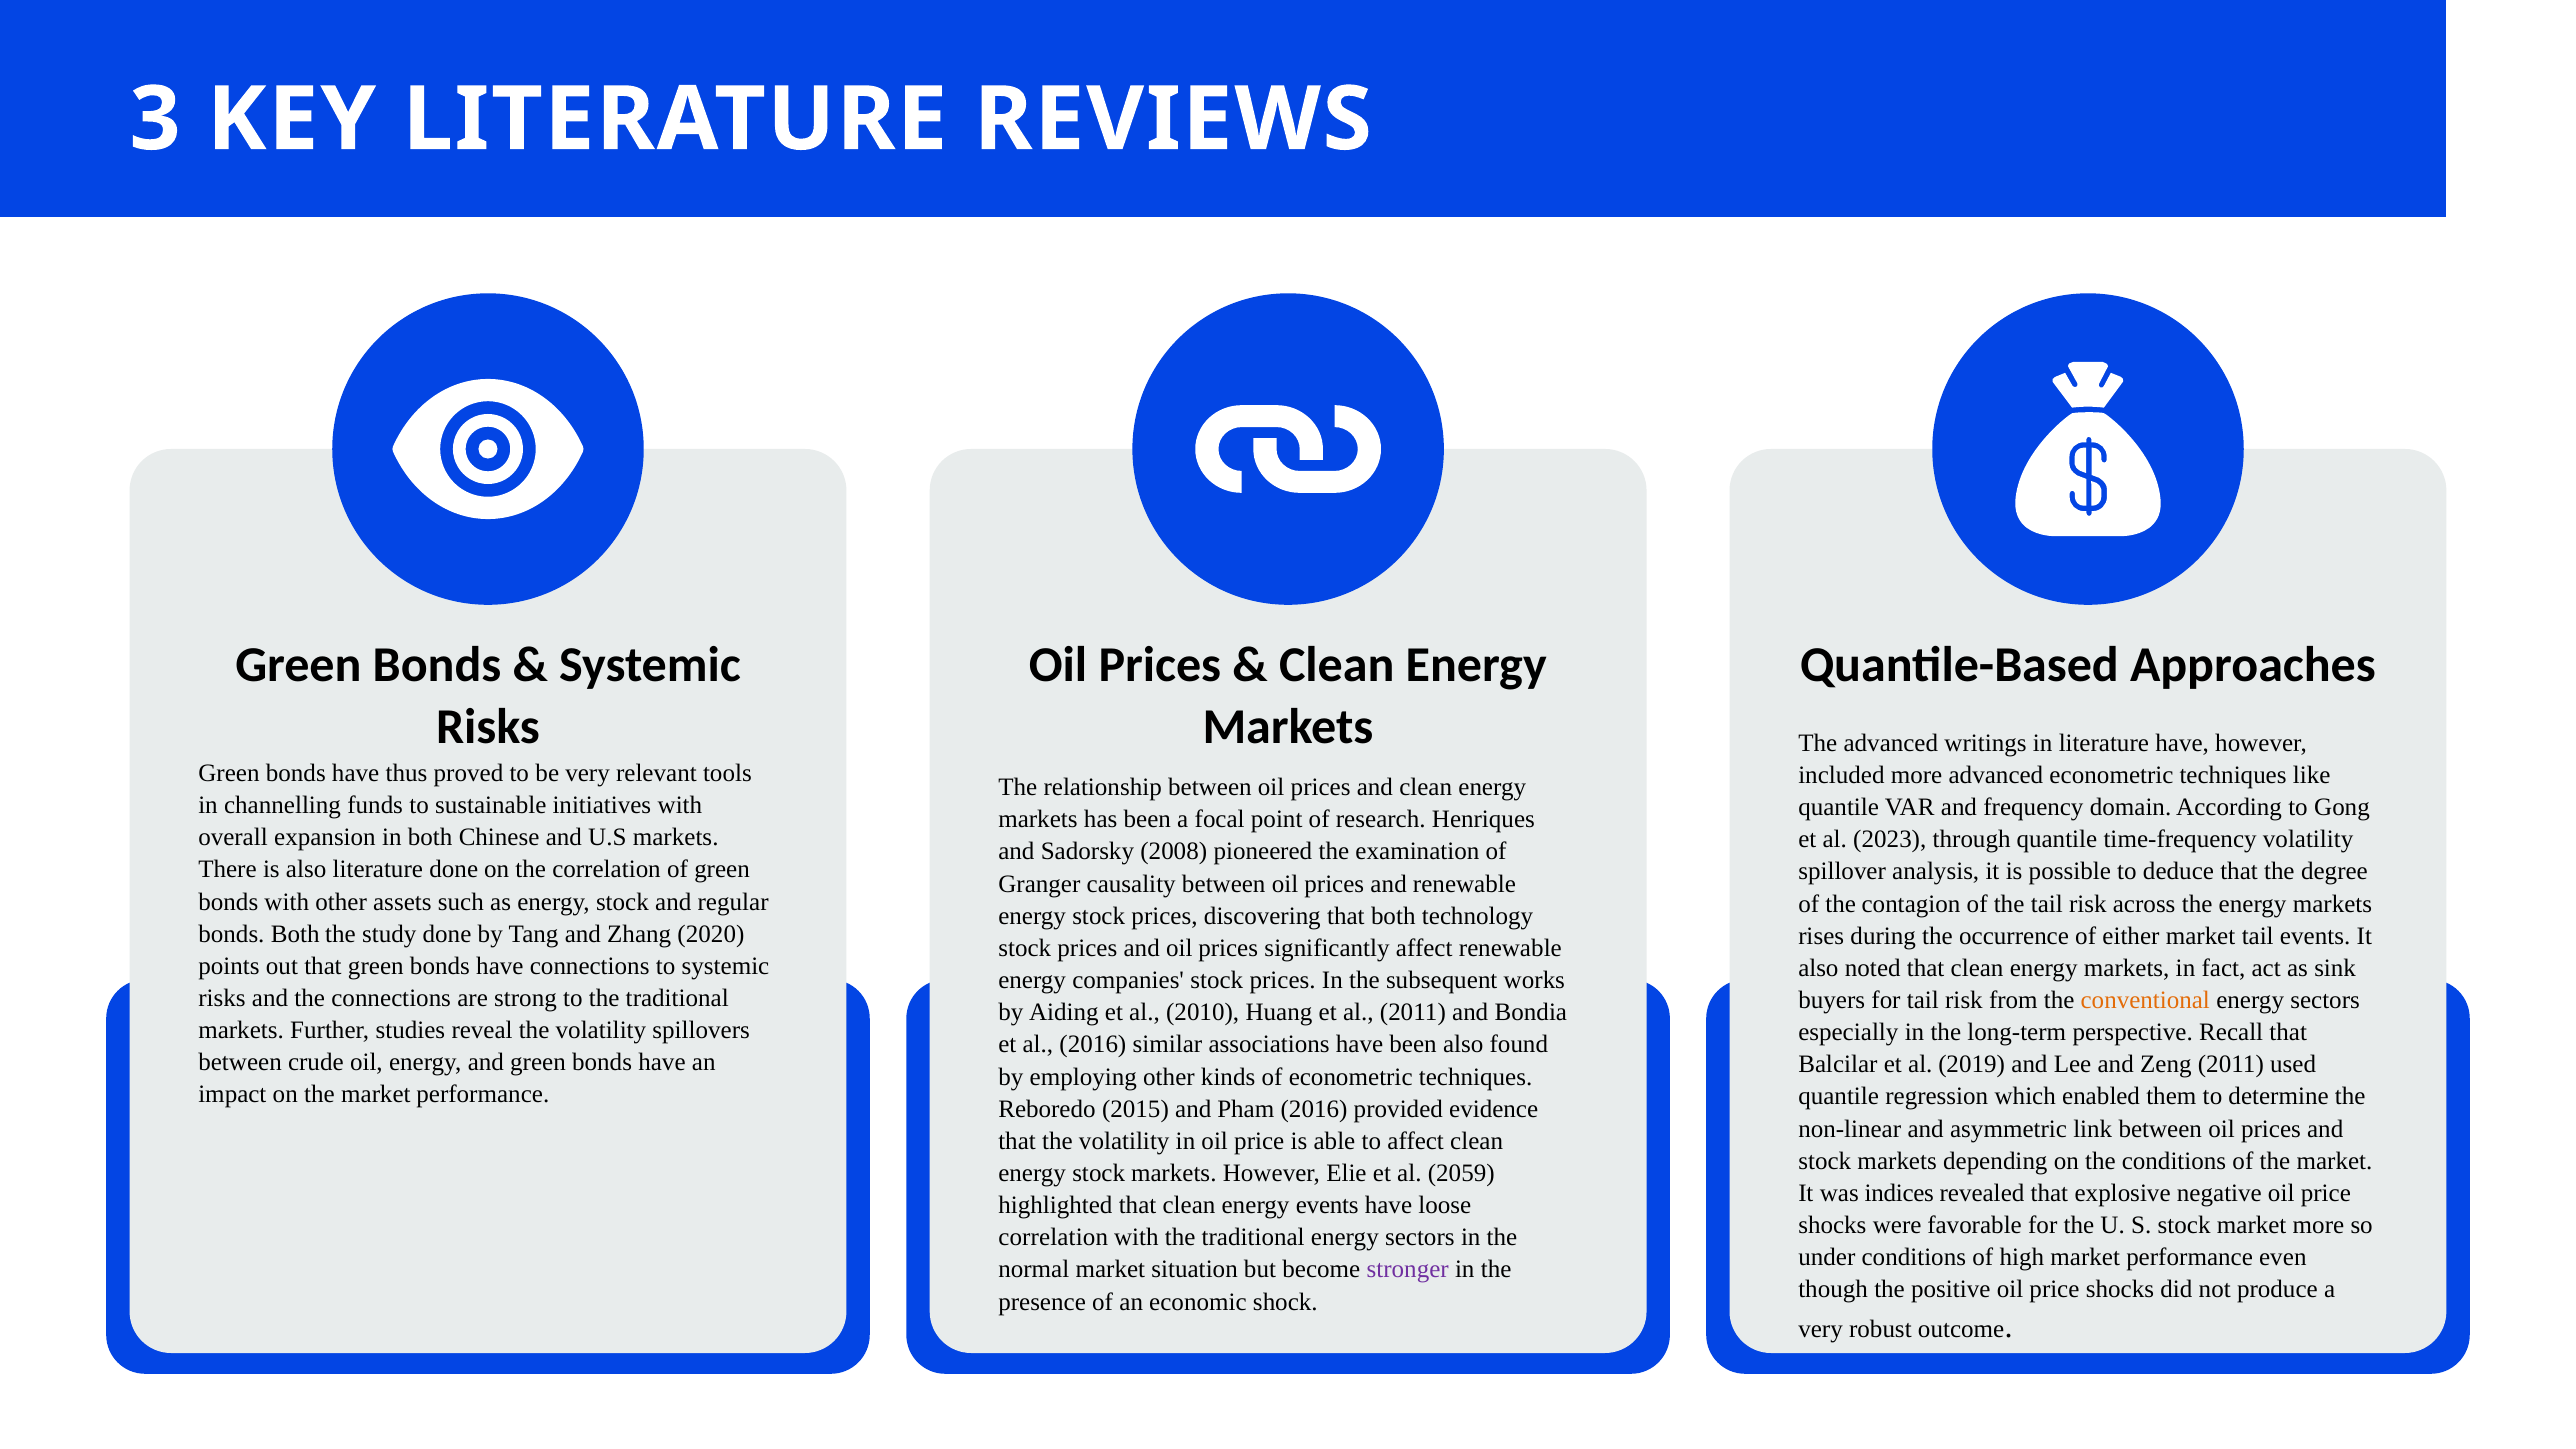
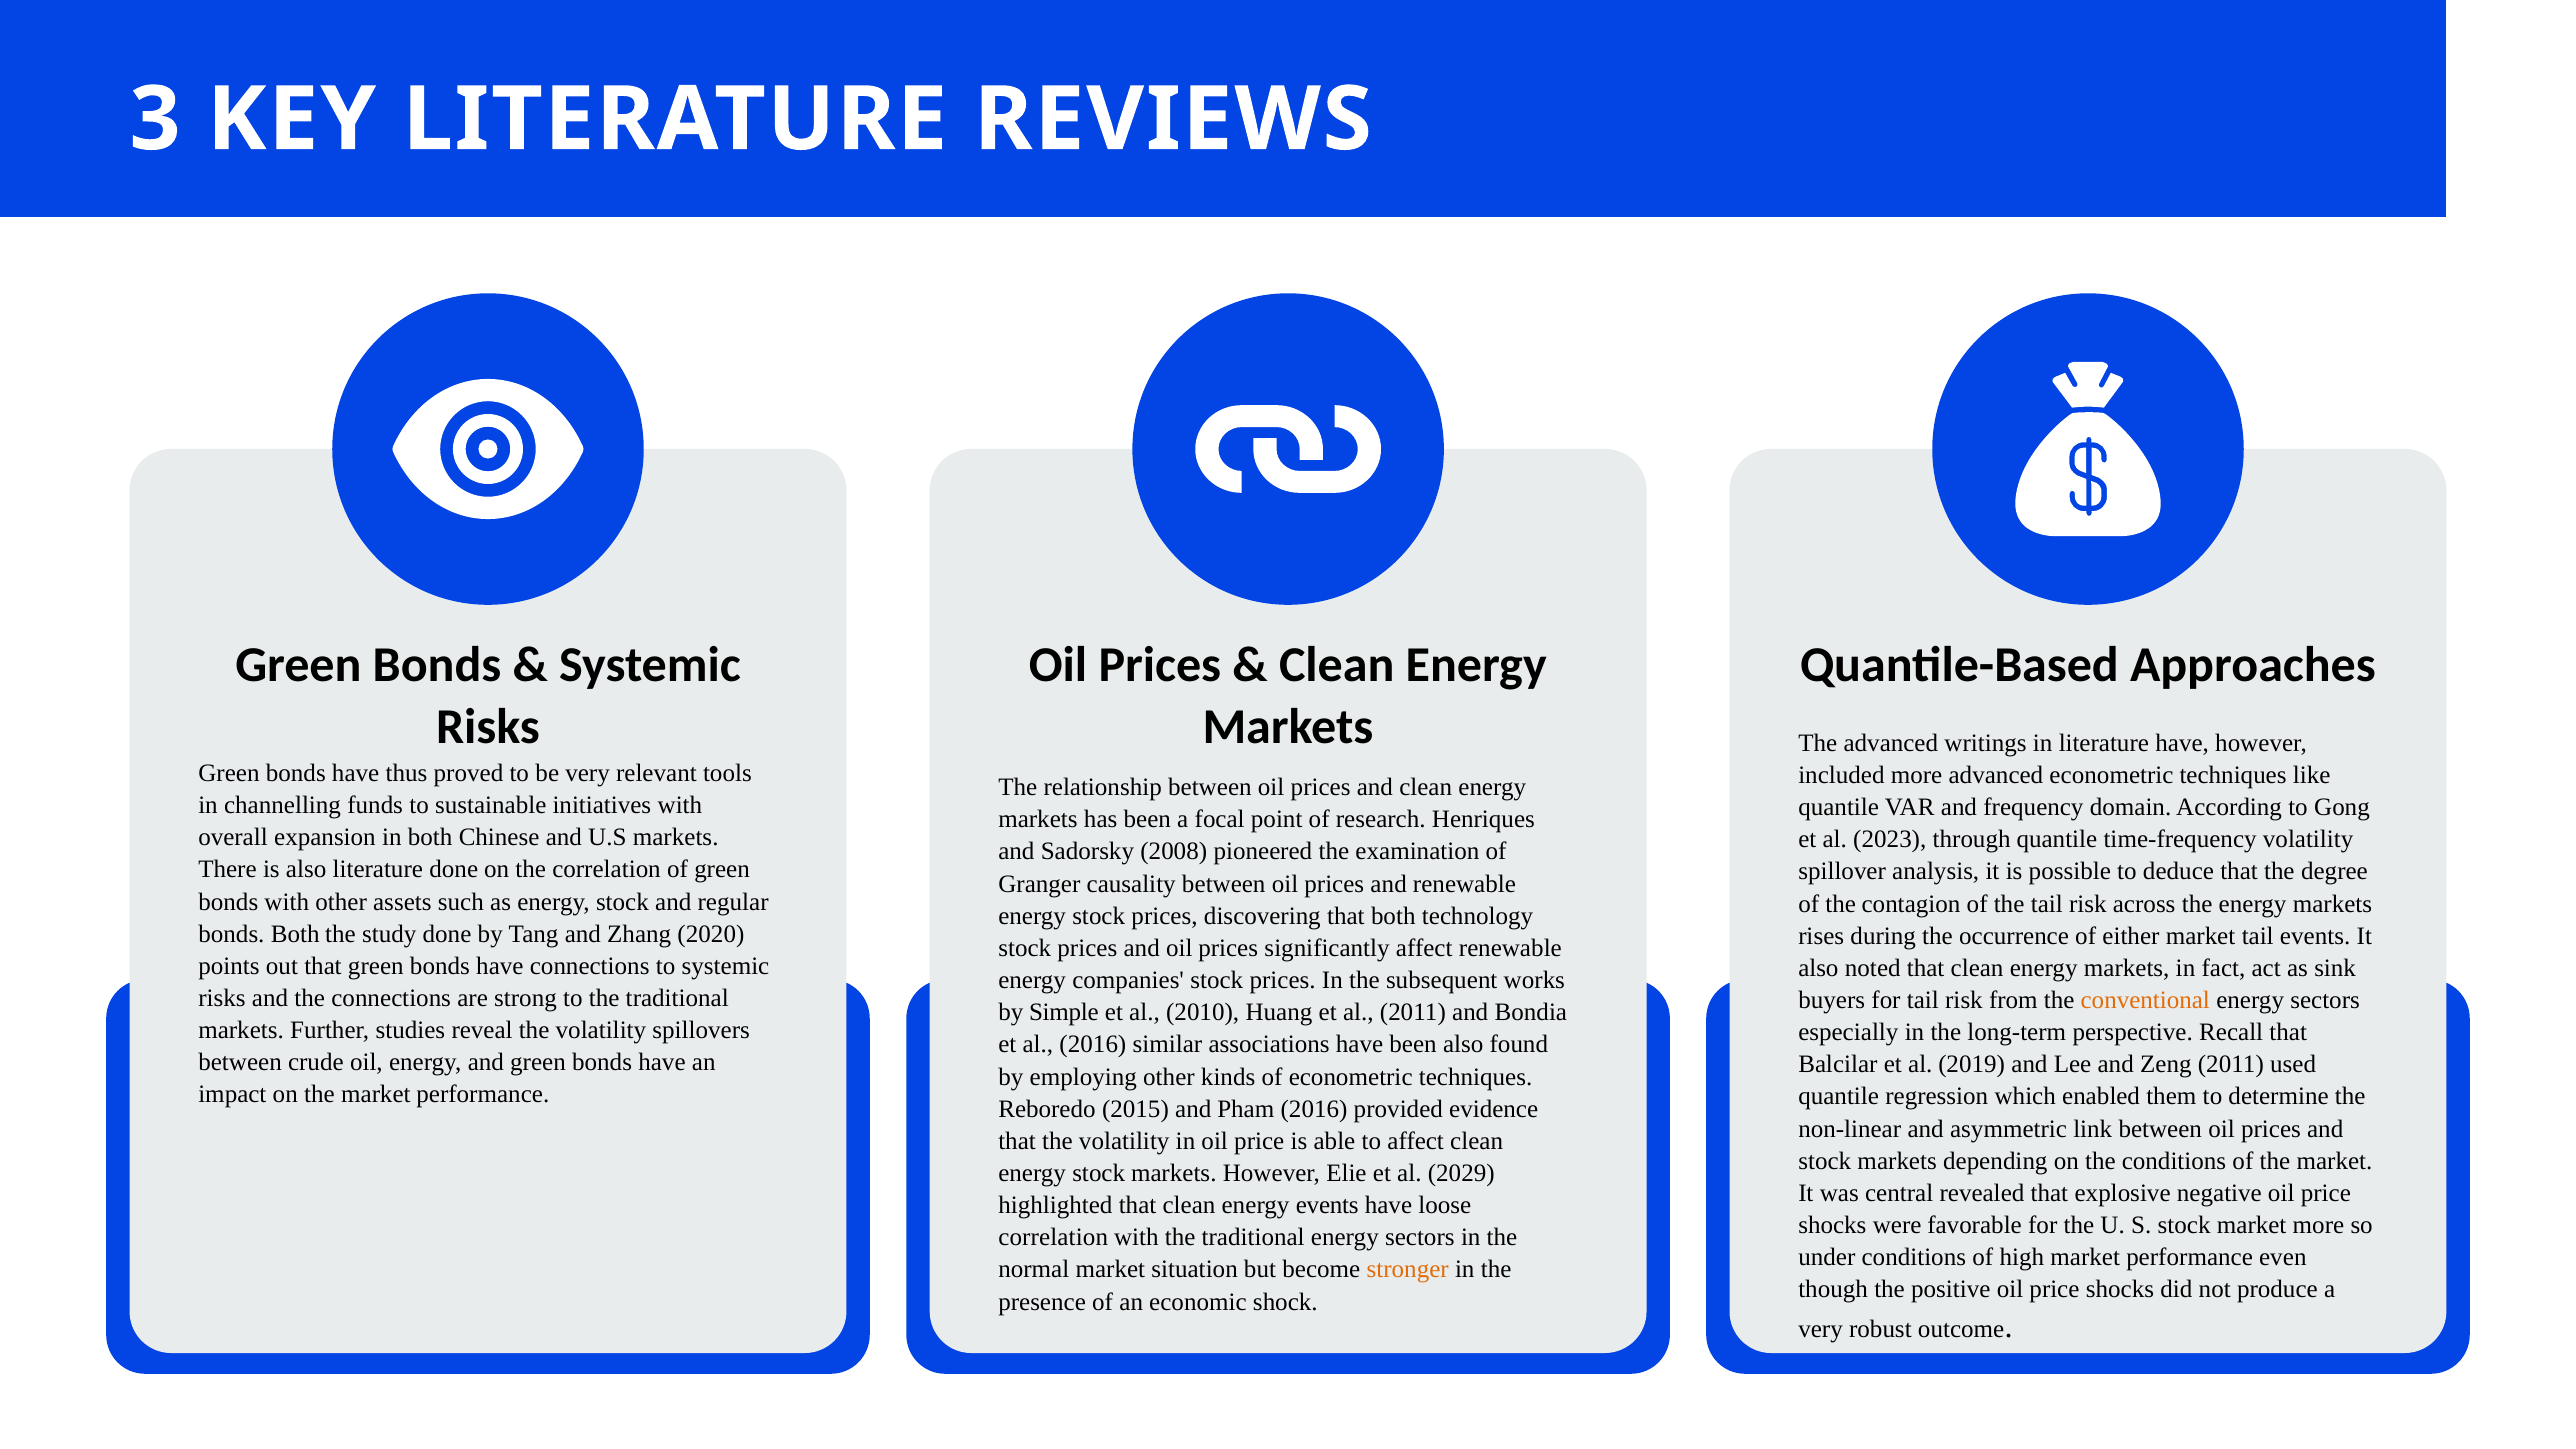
Aiding: Aiding -> Simple
2059: 2059 -> 2029
indices: indices -> central
stronger colour: purple -> orange
